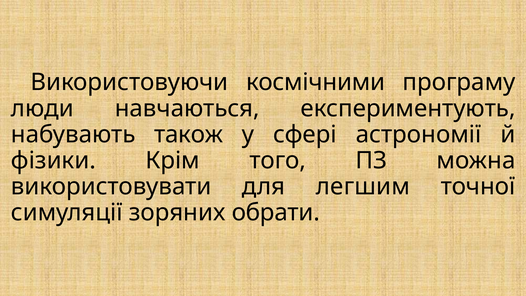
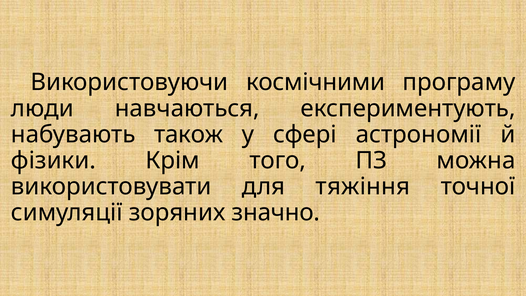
легшим: легшим -> тяжіння
обрати: обрати -> значно
